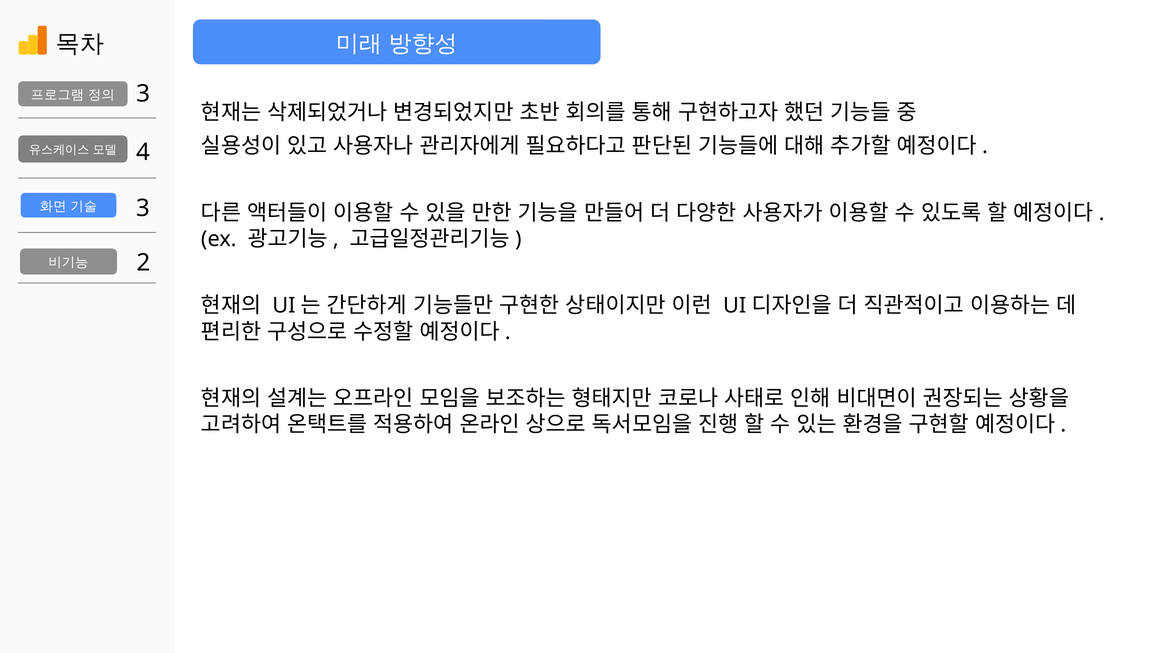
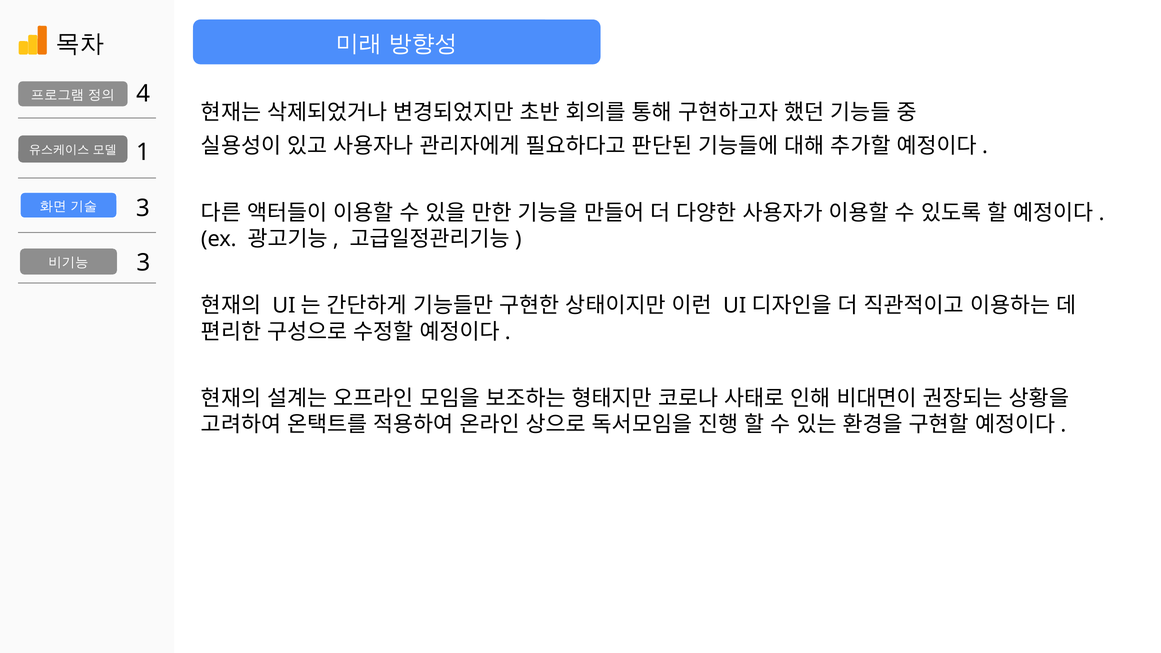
3 at (143, 94): 3 -> 4
4: 4 -> 1
2 at (143, 263): 2 -> 3
